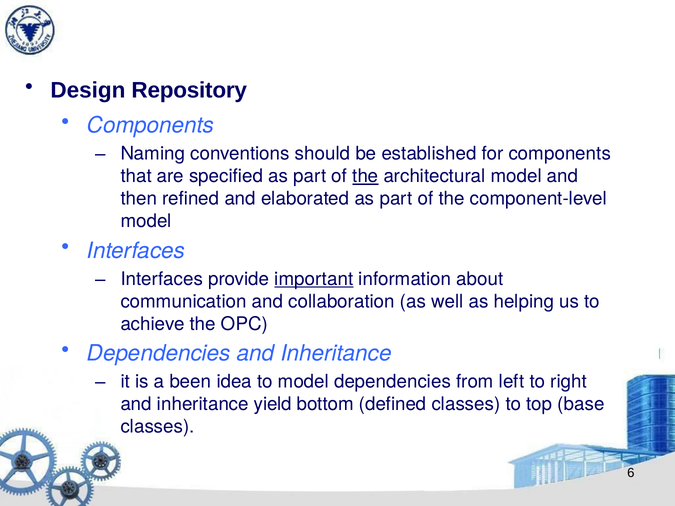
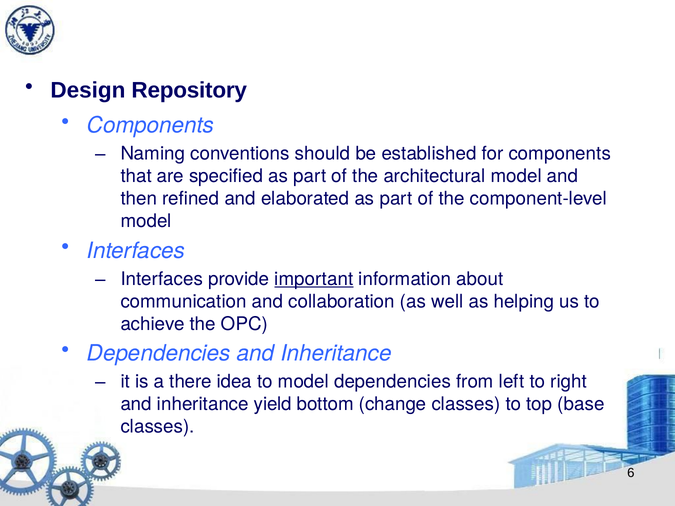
the at (365, 176) underline: present -> none
been: been -> there
defined: defined -> change
